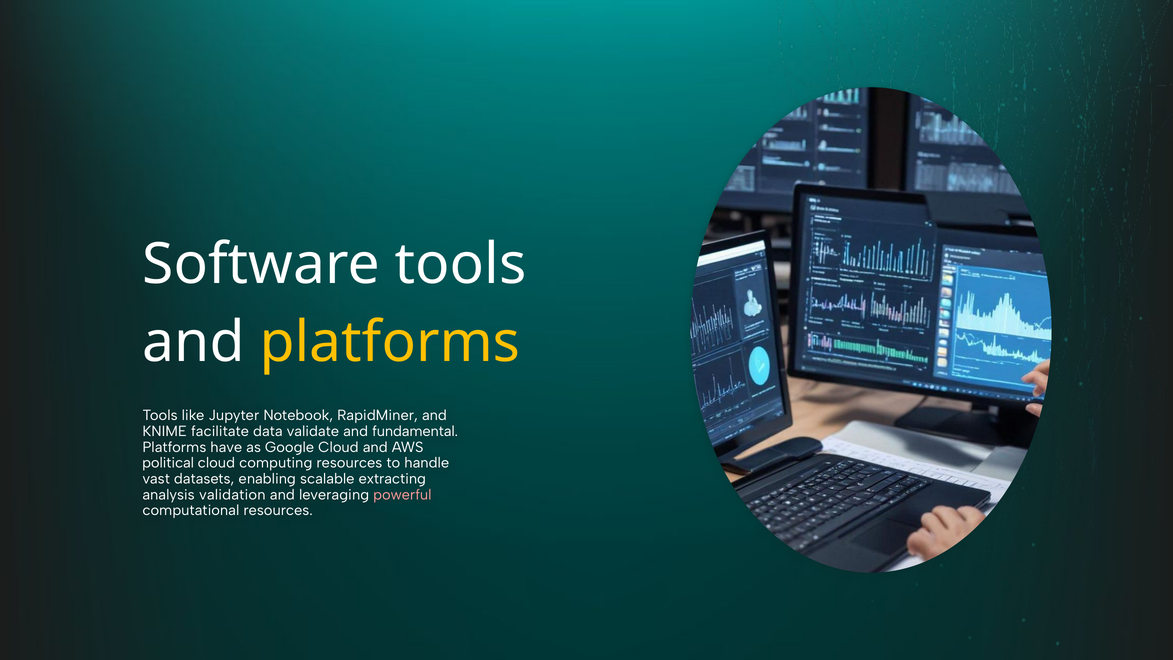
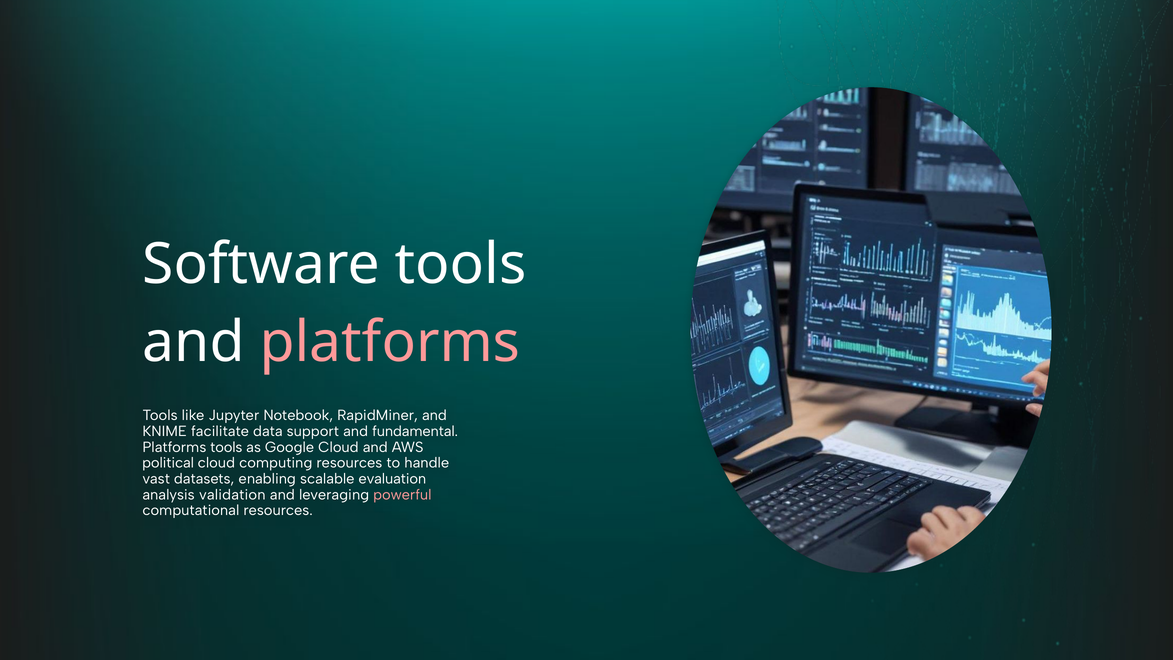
platforms at (390, 342) colour: yellow -> pink
validate: validate -> support
have at (226, 447): have -> tools
extracting: extracting -> evaluation
